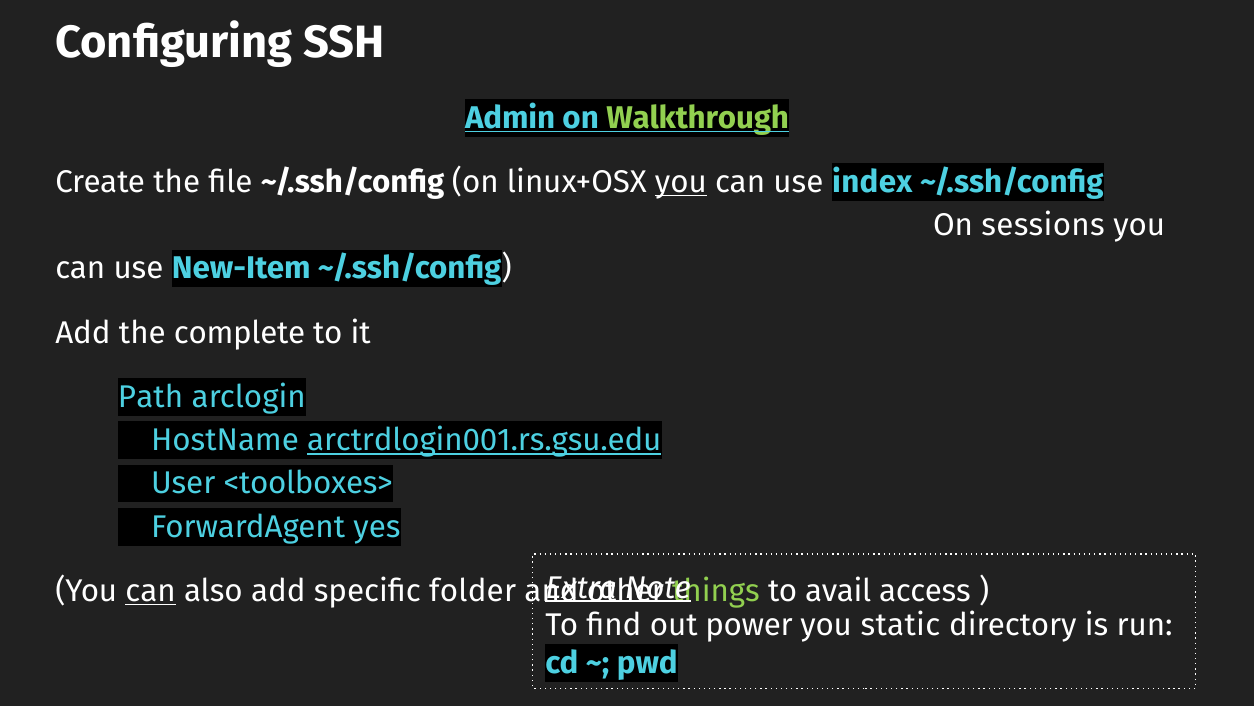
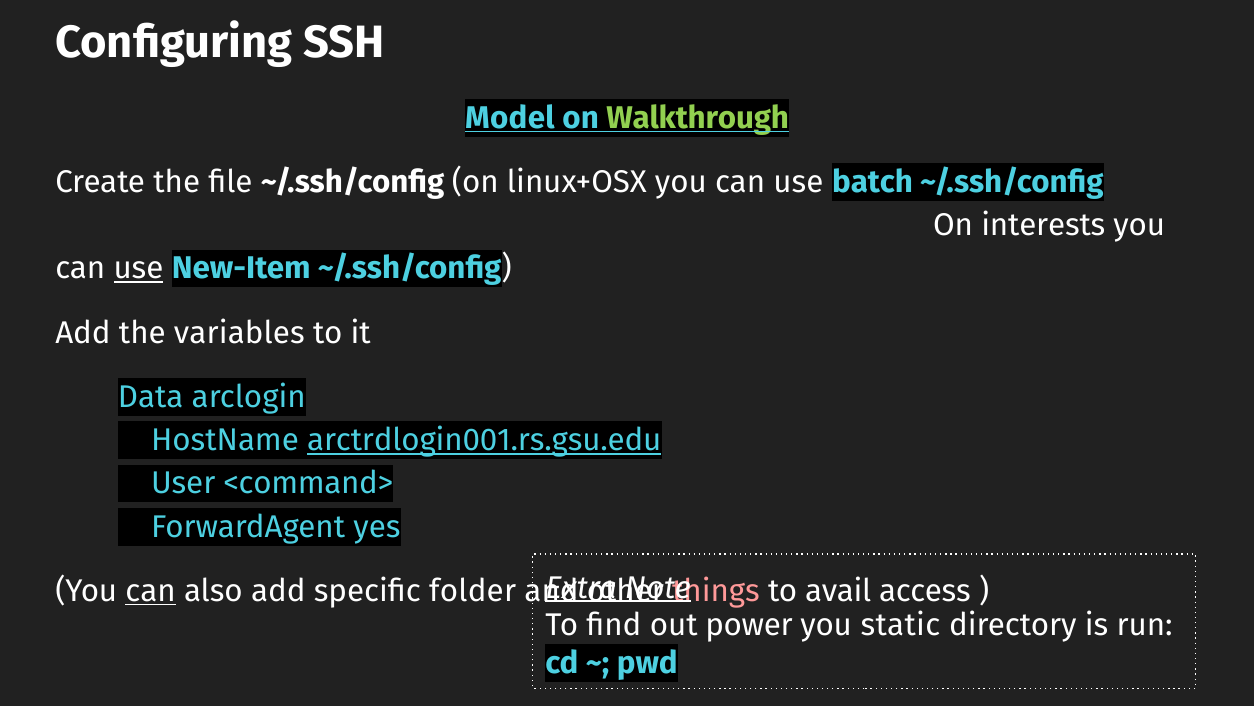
Admin: Admin -> Model
you at (681, 182) underline: present -> none
index: index -> batch
sessions: sessions -> interests
use at (138, 268) underline: none -> present
complete: complete -> variables
Path: Path -> Data
<toolboxes>: <toolboxes> -> <command>
things colour: light green -> pink
